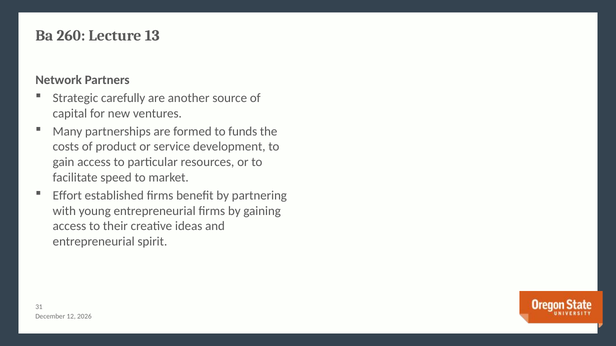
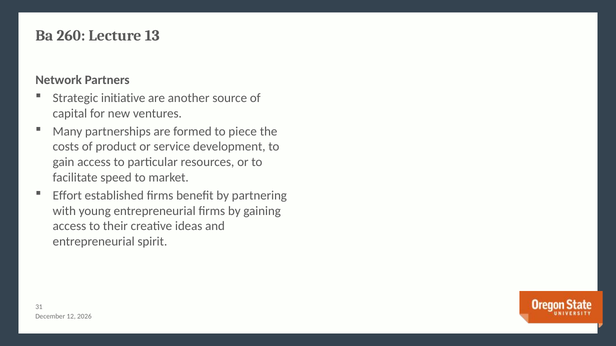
carefully: carefully -> initiative
funds: funds -> piece
